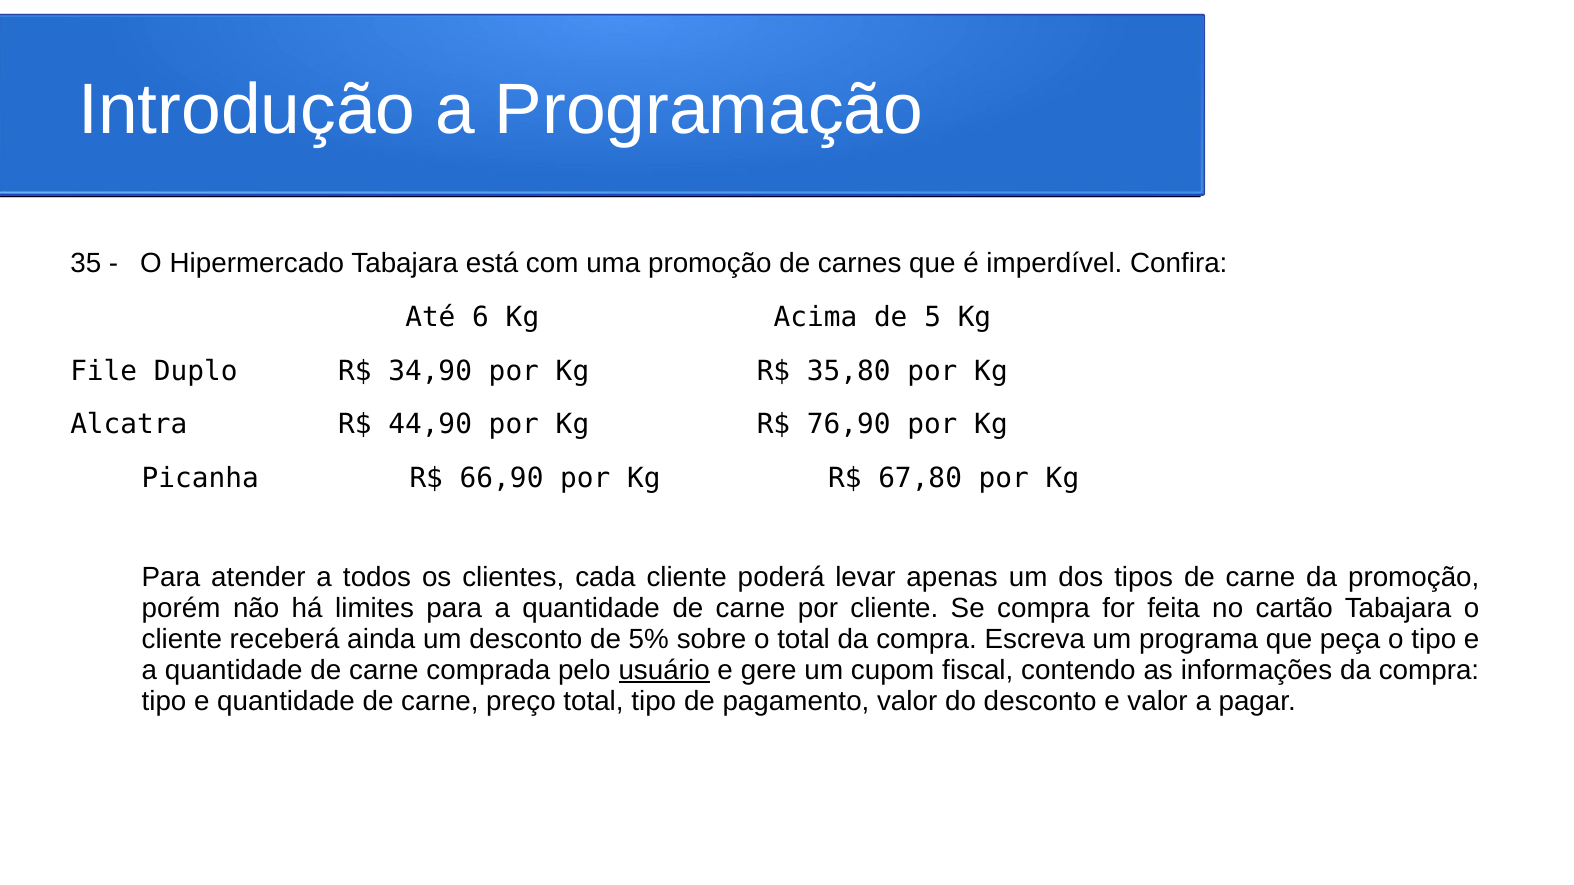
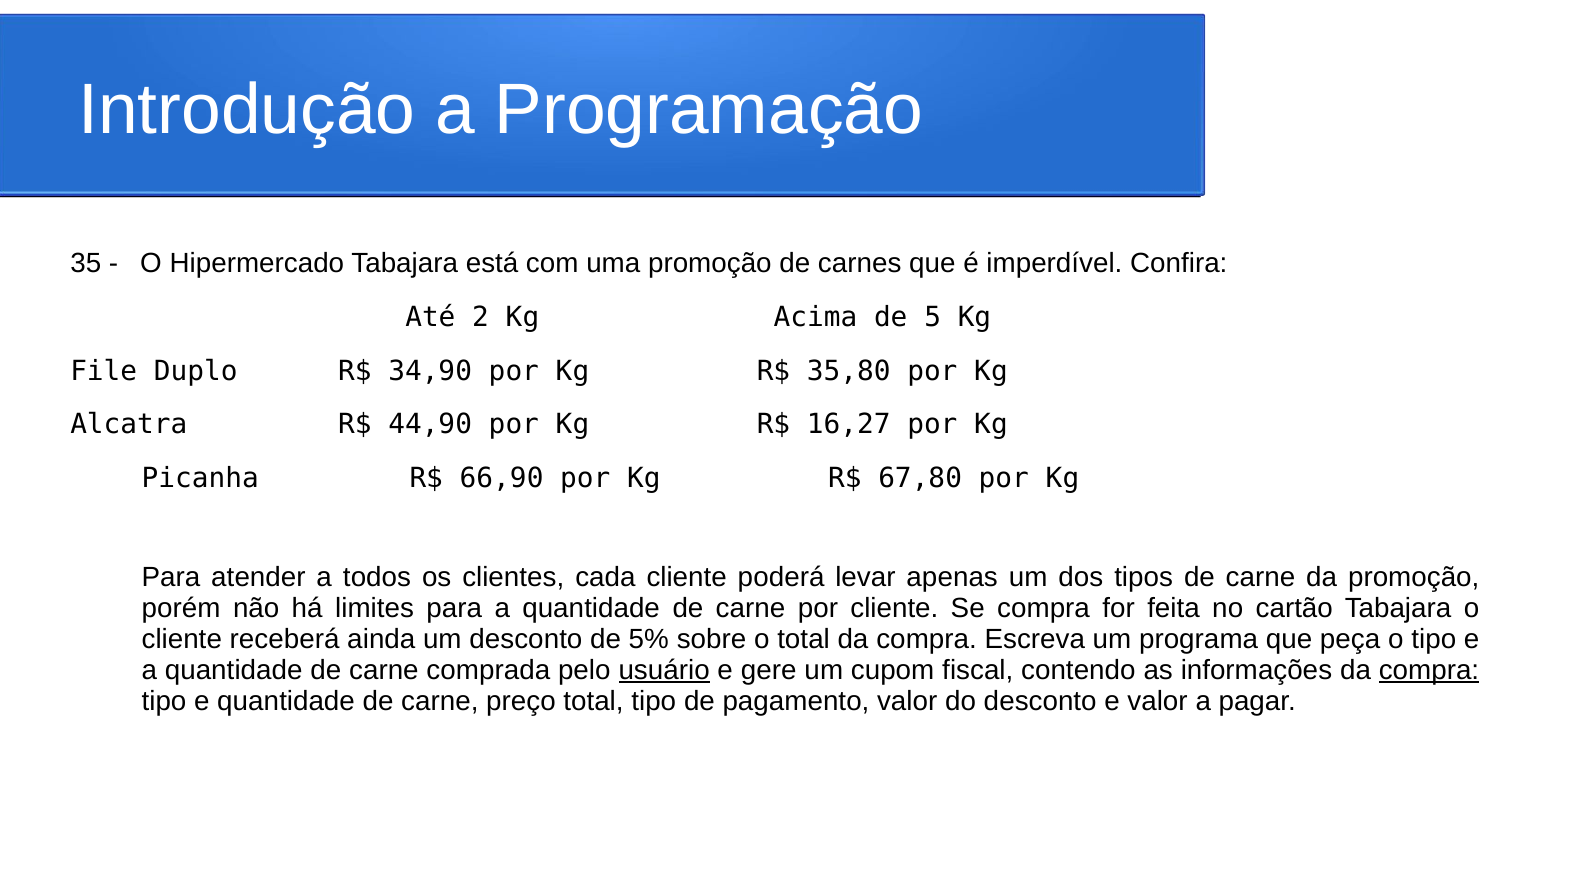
6: 6 -> 2
76,90: 76,90 -> 16,27
compra at (1429, 670) underline: none -> present
